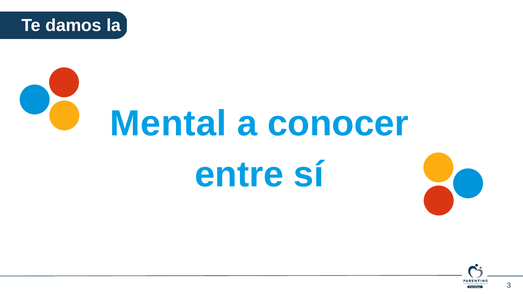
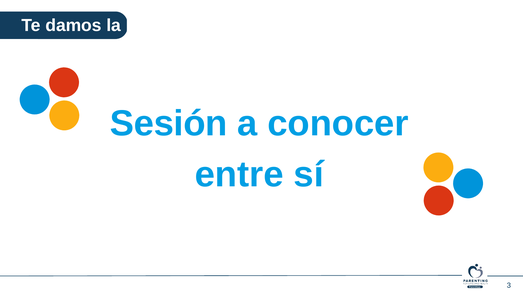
Mental: Mental -> Sesión
